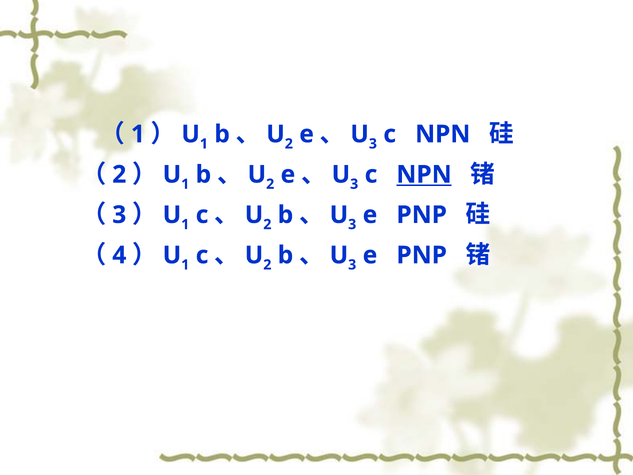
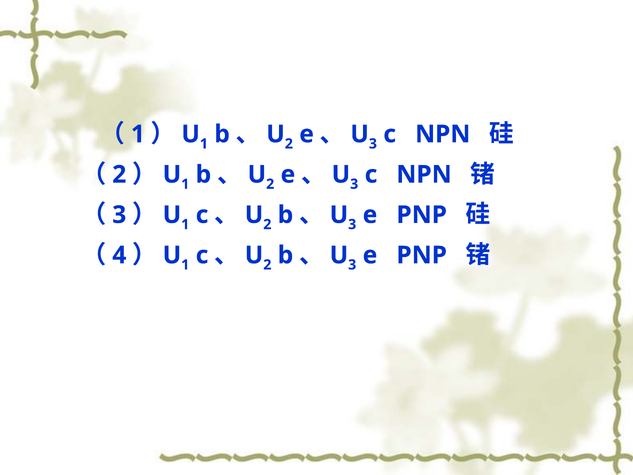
NPN at (424, 174) underline: present -> none
